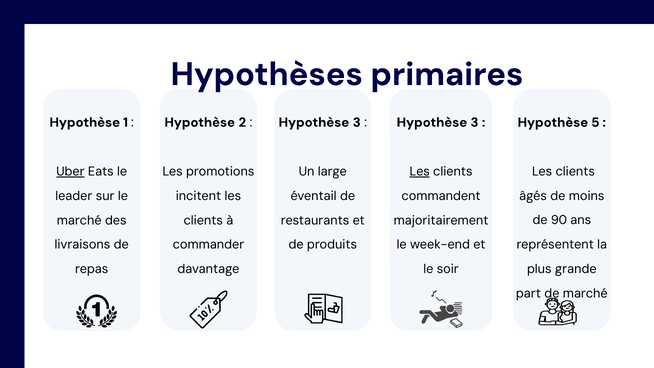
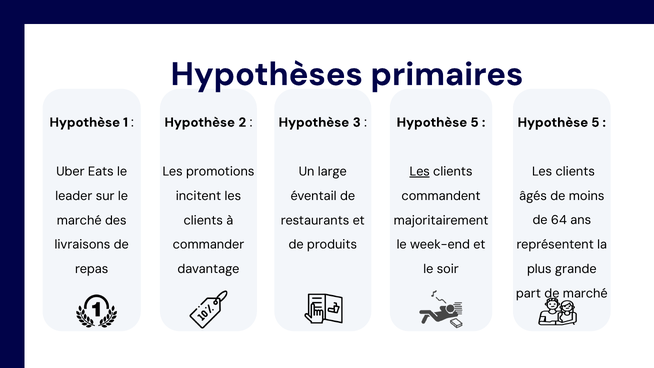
3 at (474, 122): 3 -> 5
Uber underline: present -> none
90: 90 -> 64
